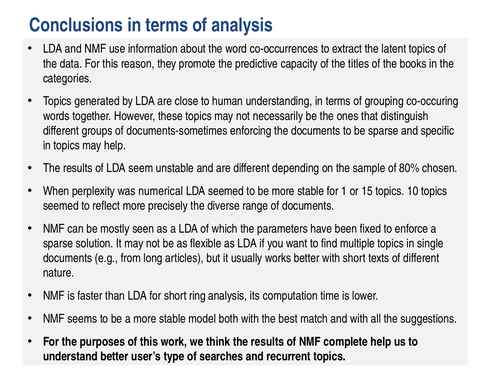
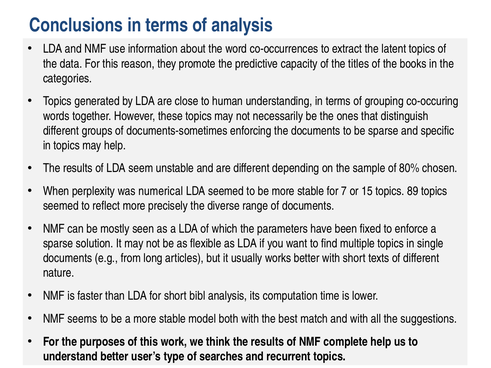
1: 1 -> 7
10: 10 -> 89
ring: ring -> bibl
